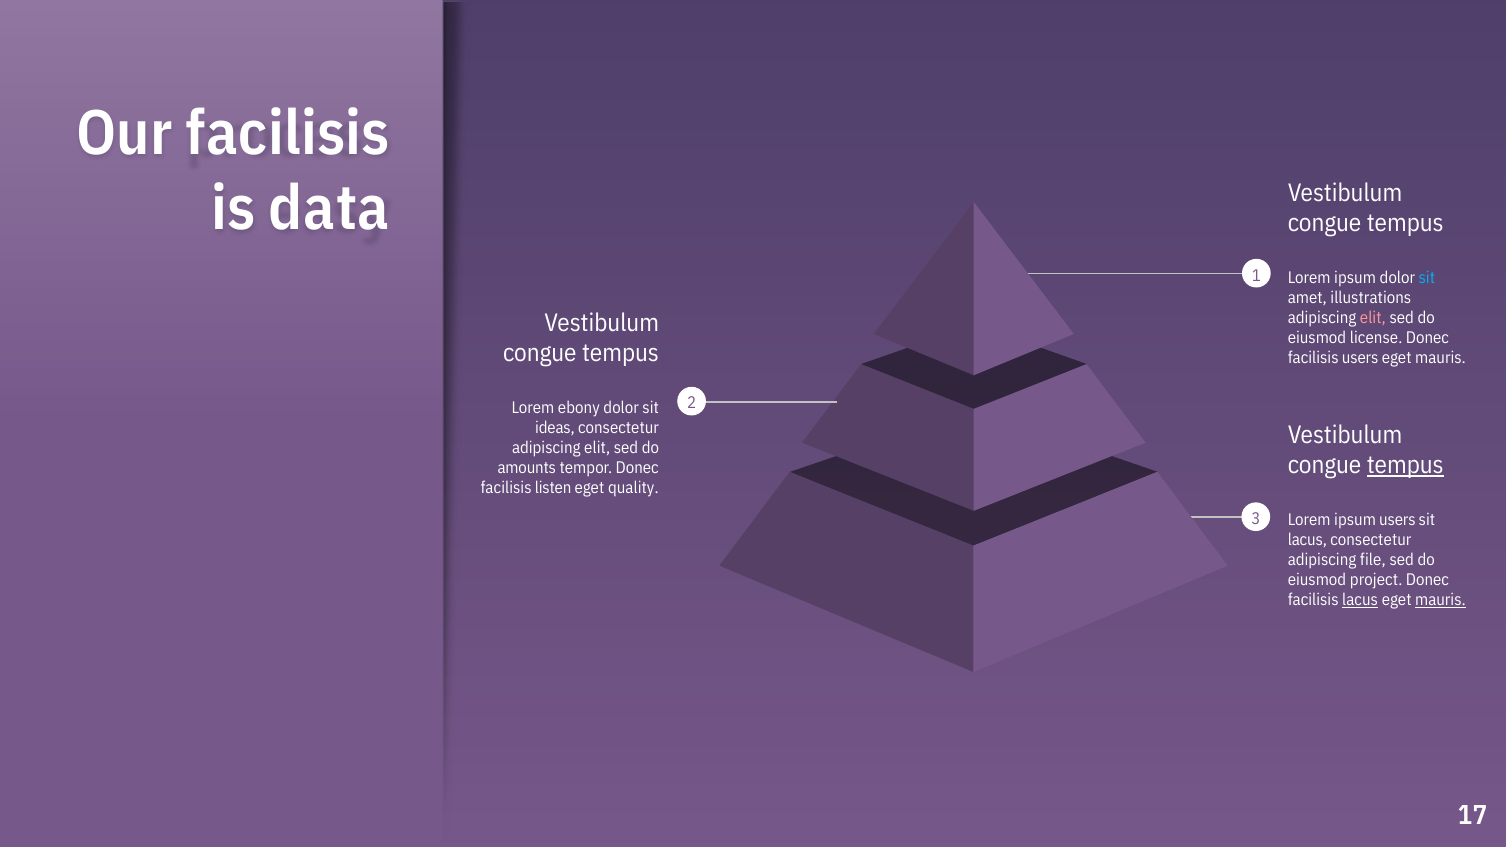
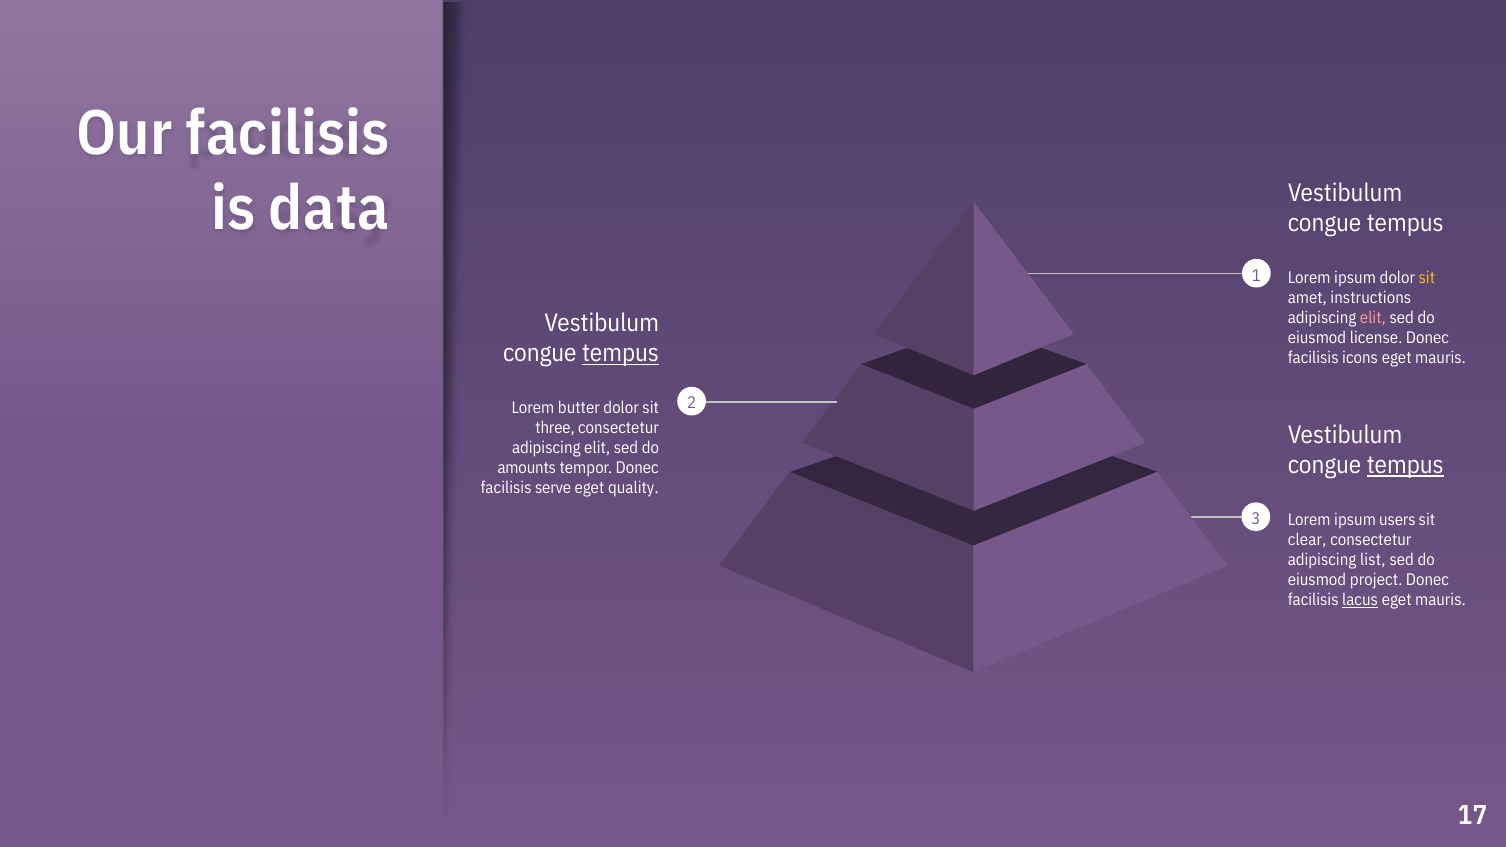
sit at (1427, 278) colour: light blue -> yellow
illustrations: illustrations -> instructions
tempus at (621, 354) underline: none -> present
facilisis users: users -> icons
ebony: ebony -> butter
ideas: ideas -> three
listen: listen -> serve
lacus at (1307, 540): lacus -> clear
file: file -> list
mauris at (1440, 600) underline: present -> none
